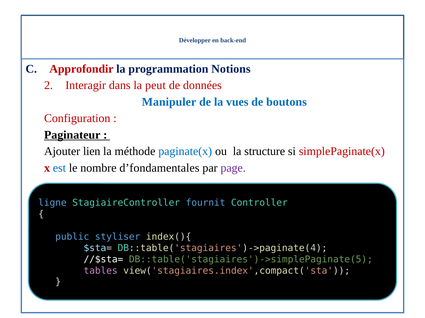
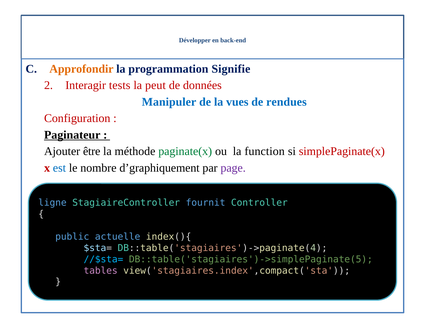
Approfondir colour: red -> orange
Notions: Notions -> Signifie
Interagir dans: dans -> tests
boutons: boutons -> rendues
lien: lien -> être
paginate(x colour: blue -> green
structure: structure -> function
d’fondamentales: d’fondamentales -> d’graphiquement
styliser: styliser -> actuelle
//$sta= colour: white -> light blue
